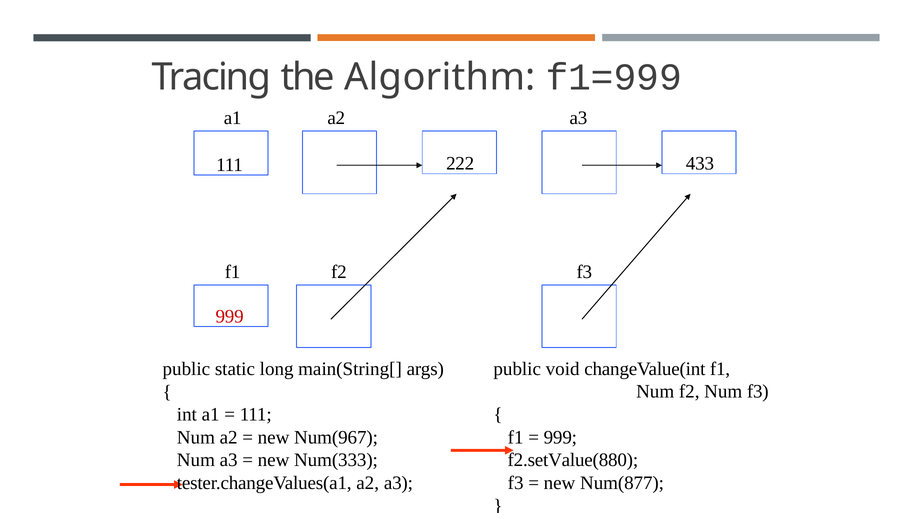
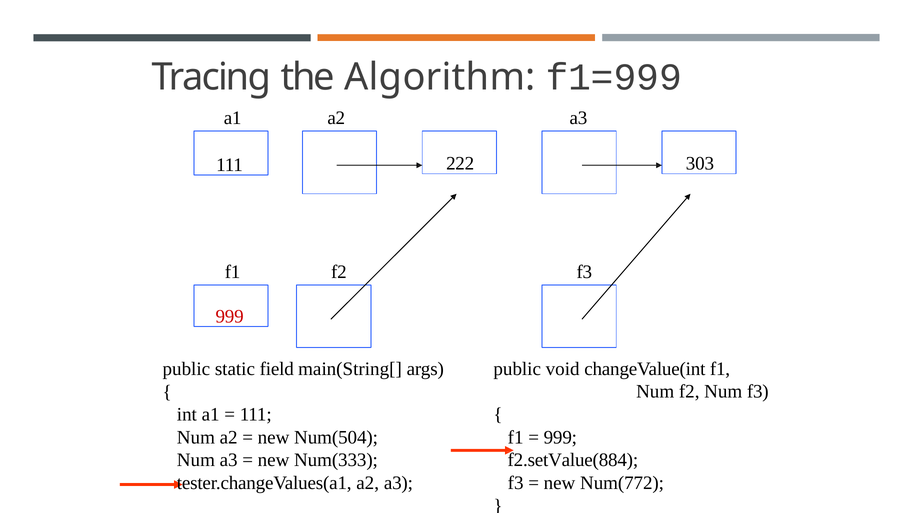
433: 433 -> 303
long: long -> field
Num(967: Num(967 -> Num(504
f2.setValue(880: f2.setValue(880 -> f2.setValue(884
Num(877: Num(877 -> Num(772
